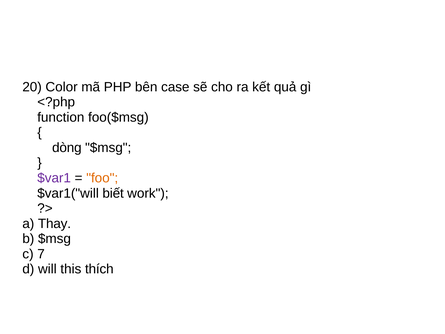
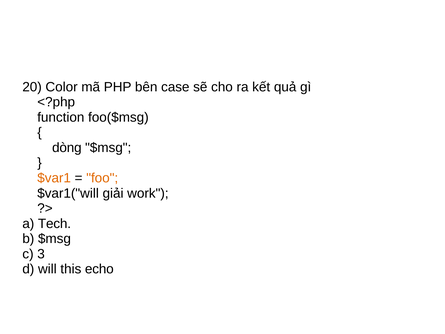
$var1 colour: purple -> orange
biết: biết -> giải
Thay: Thay -> Tech
7: 7 -> 3
thích: thích -> echo
